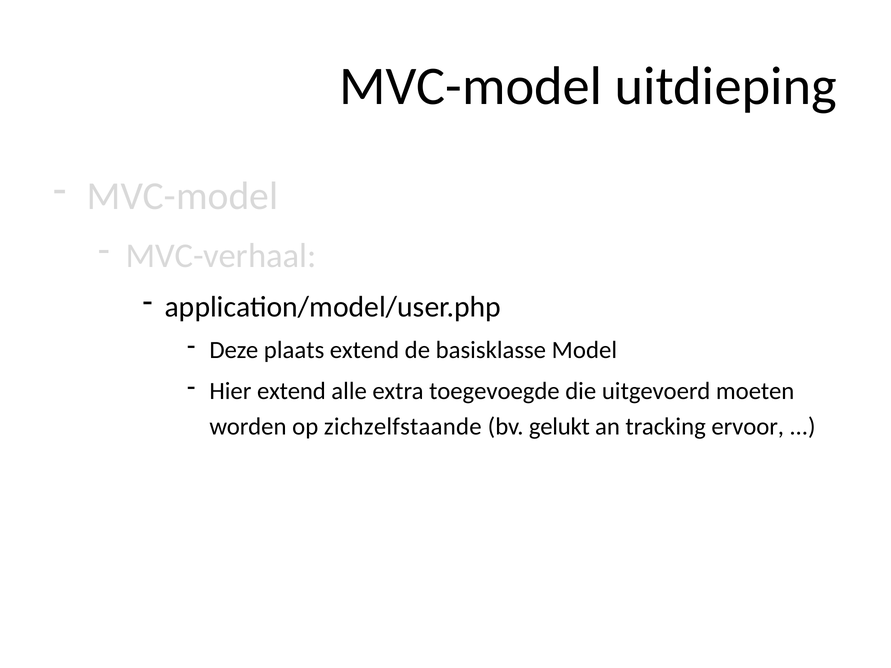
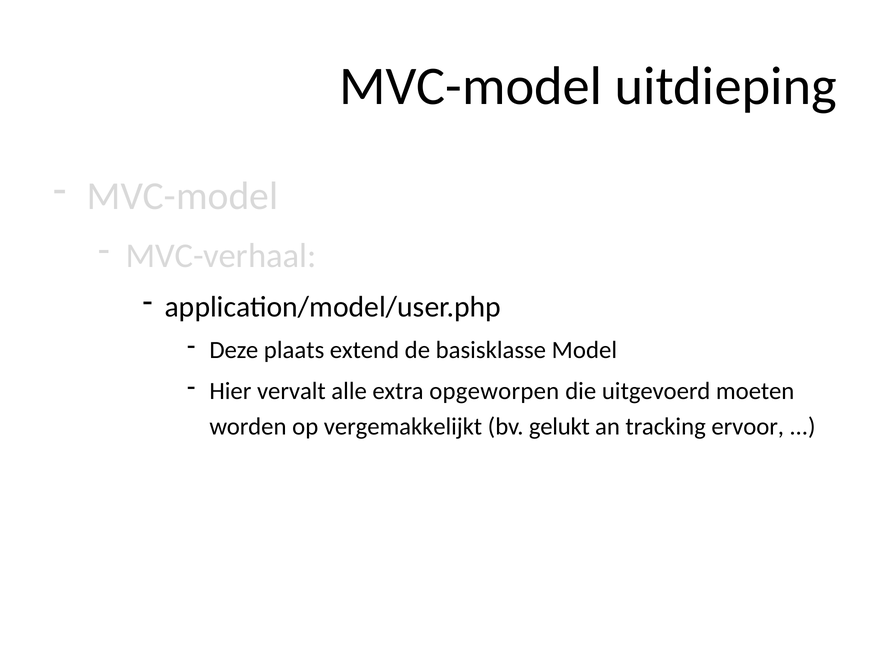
Hier extend: extend -> vervalt
toegevoegde: toegevoegde -> opgeworpen
zichzelfstaande: zichzelfstaande -> vergemakkelijkt
